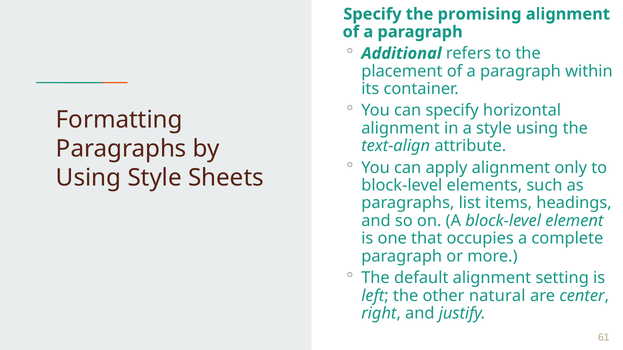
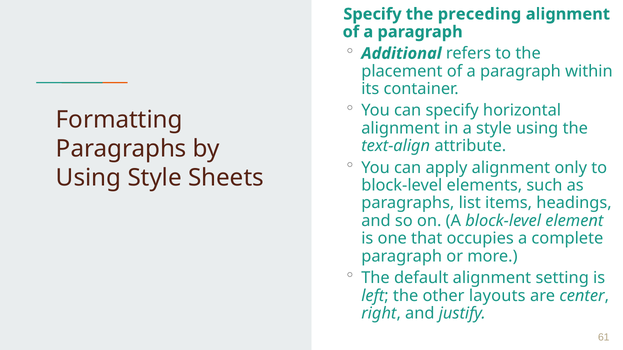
promising: promising -> preceding
natural: natural -> layouts
